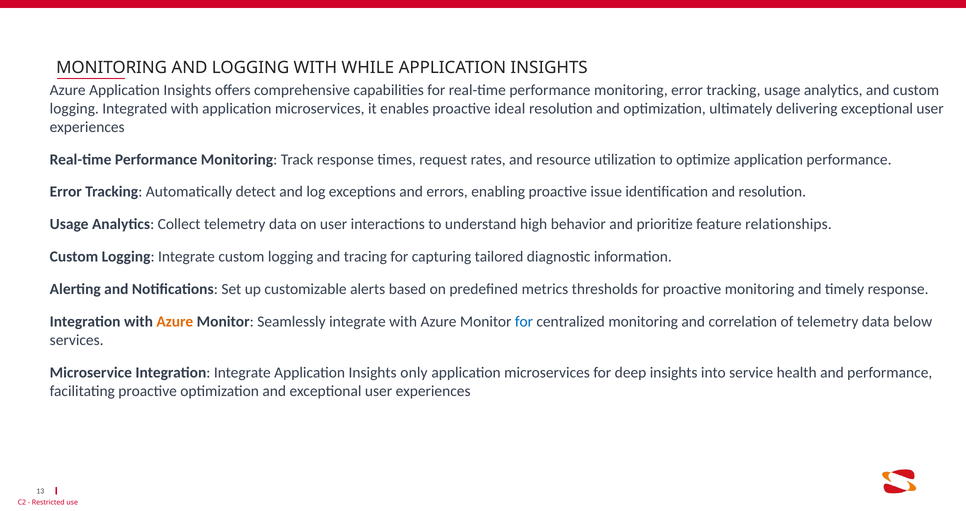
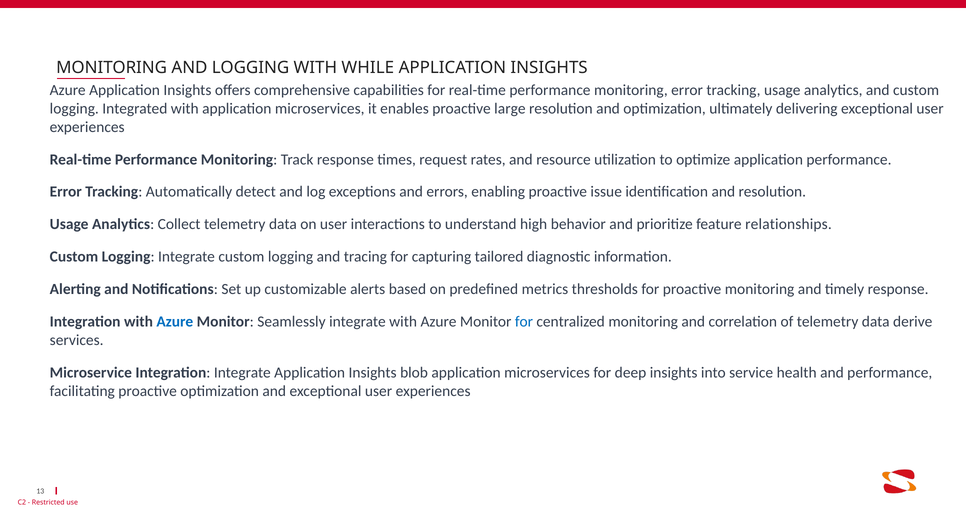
ideal: ideal -> large
Azure at (175, 321) colour: orange -> blue
below: below -> derive
only: only -> blob
